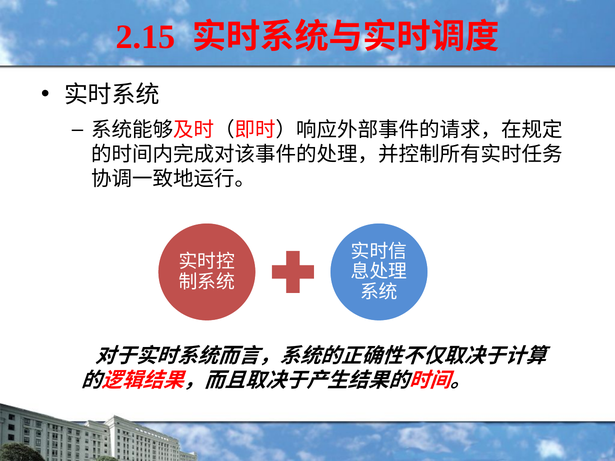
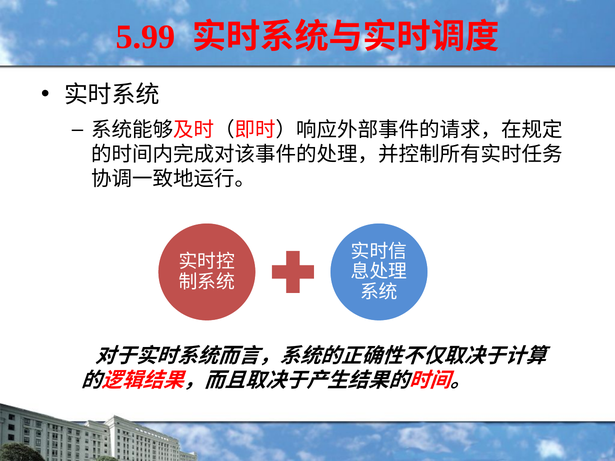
2.15: 2.15 -> 5.99
